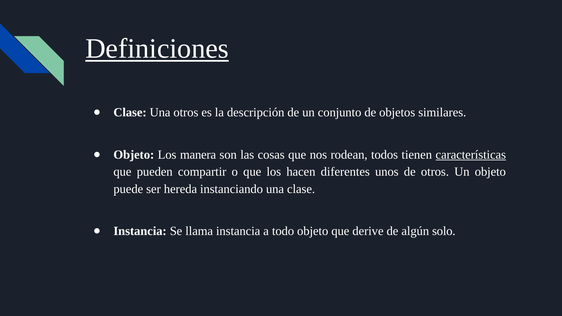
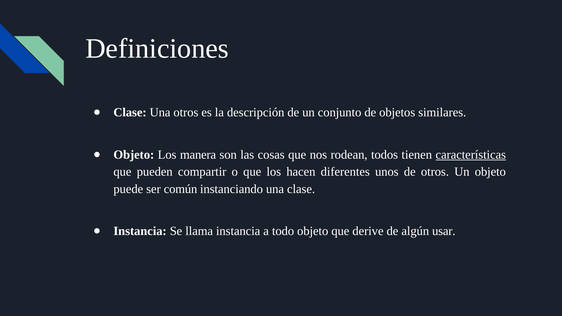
Definiciones underline: present -> none
hereda: hereda -> común
solo: solo -> usar
